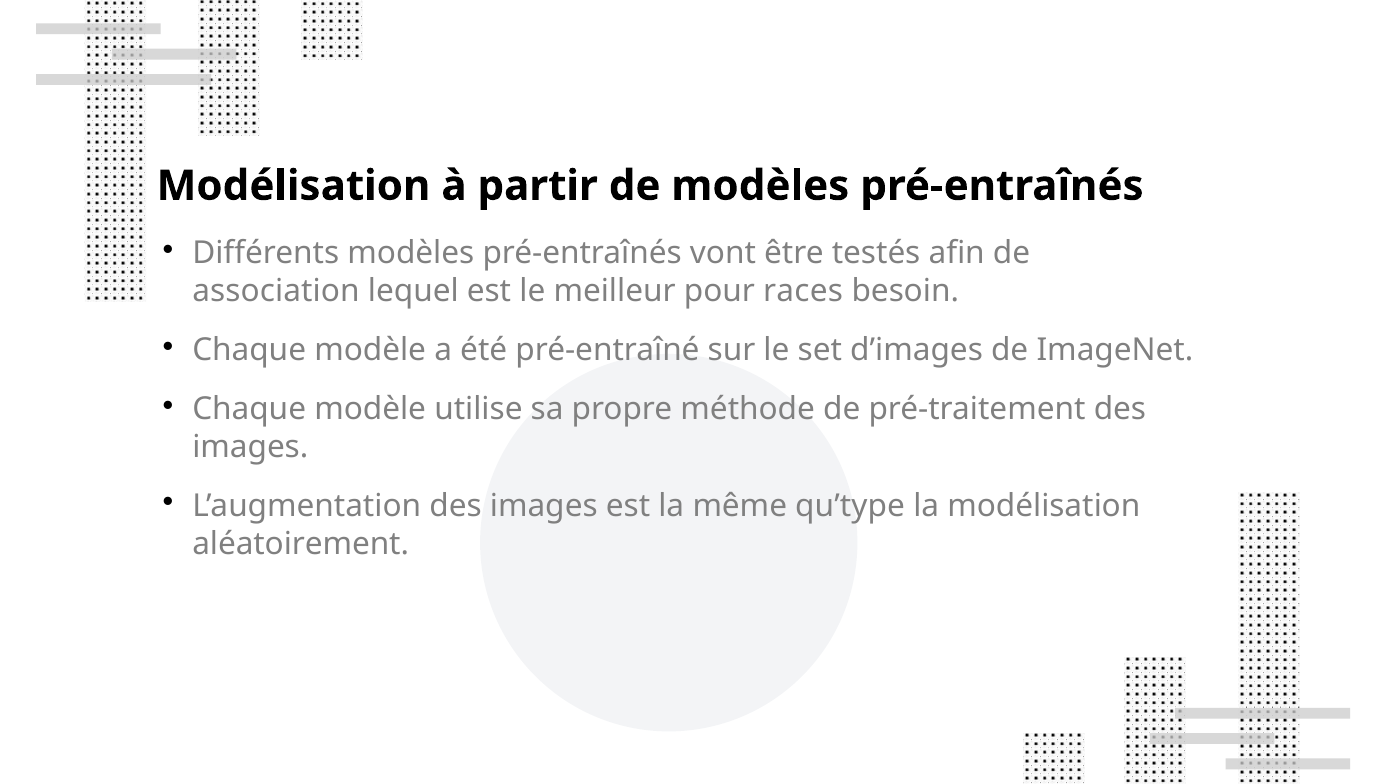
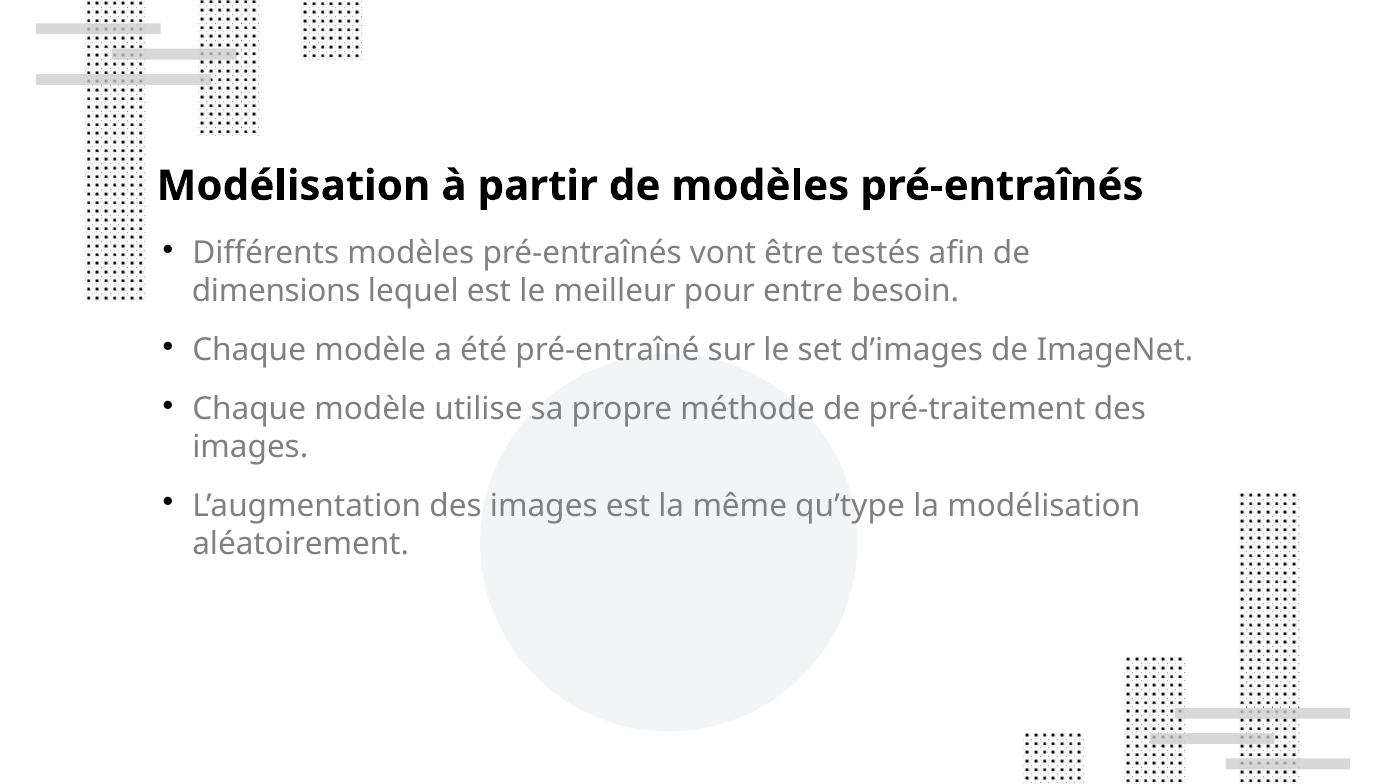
association: association -> dimensions
races: races -> entre
